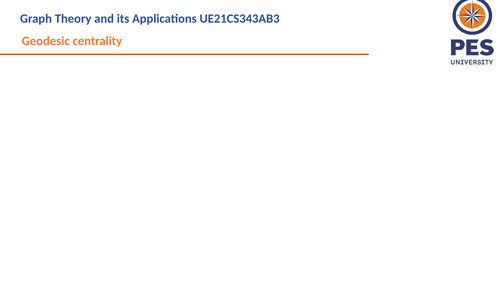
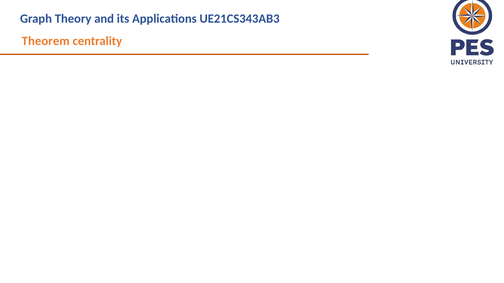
Geodesic: Geodesic -> Theorem
